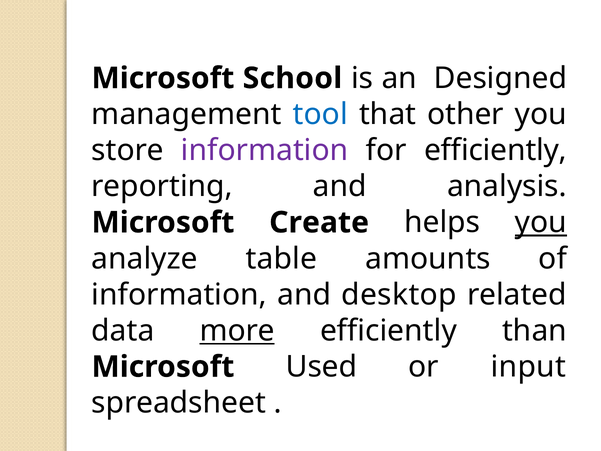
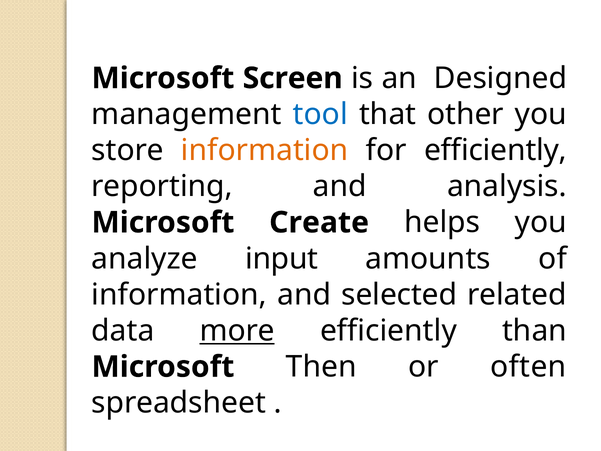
School: School -> Screen
information at (265, 150) colour: purple -> orange
you at (541, 222) underline: present -> none
table: table -> input
desktop: desktop -> selected
Used: Used -> Then
input: input -> often
